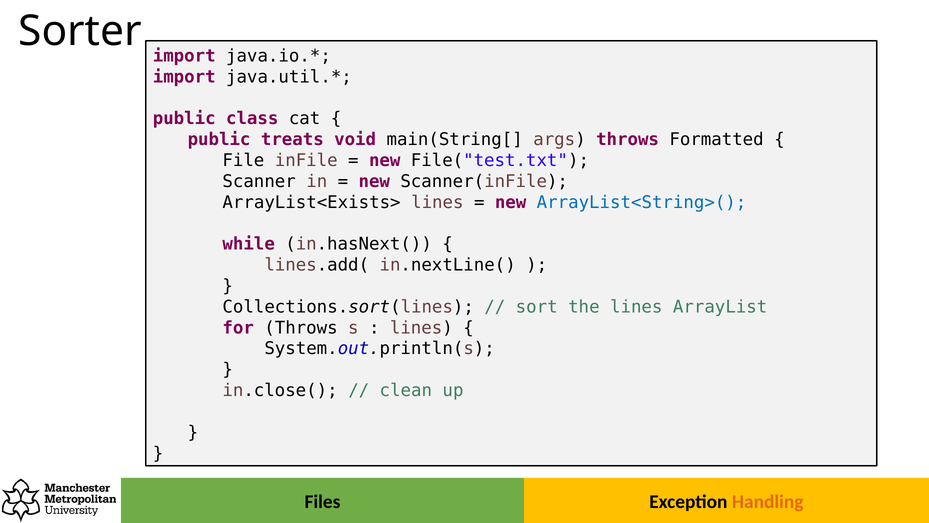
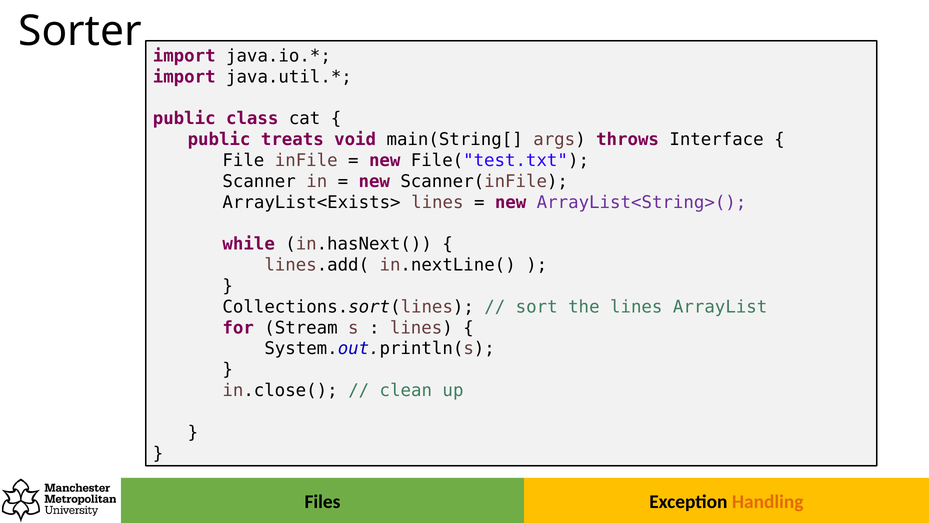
Formatted: Formatted -> Interface
ArrayList<String>( colour: blue -> purple
for Throws: Throws -> Stream
